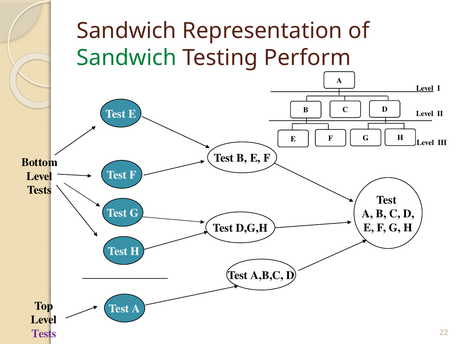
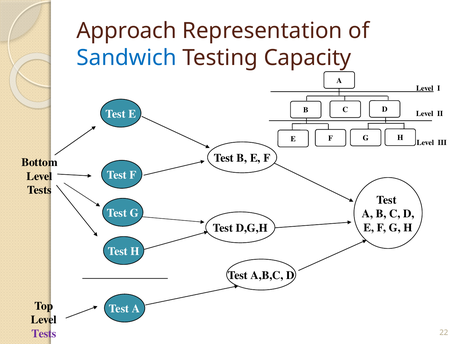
Sandwich at (126, 31): Sandwich -> Approach
Sandwich at (127, 58) colour: green -> blue
Perform: Perform -> Capacity
